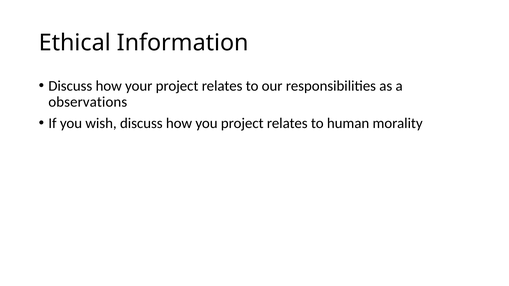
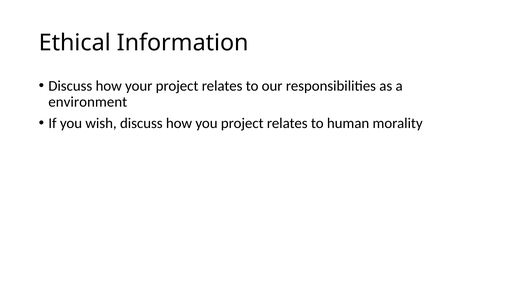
observations: observations -> environment
